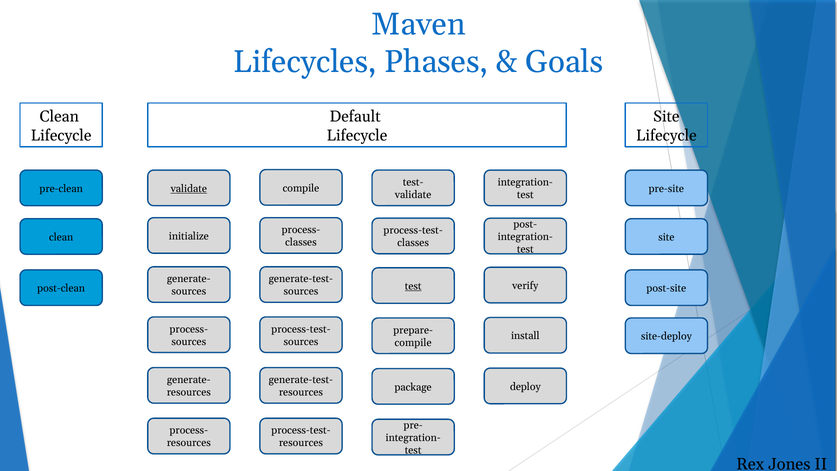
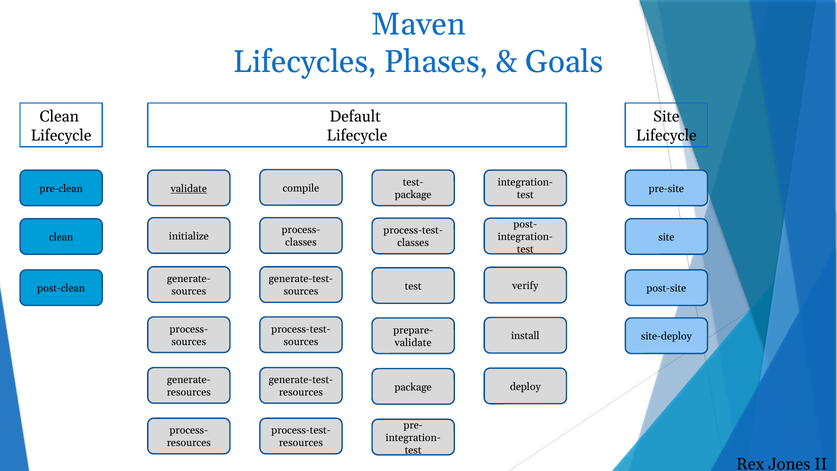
validate at (413, 195): validate -> package
test at (413, 286) underline: present -> none
compile at (413, 343): compile -> validate
